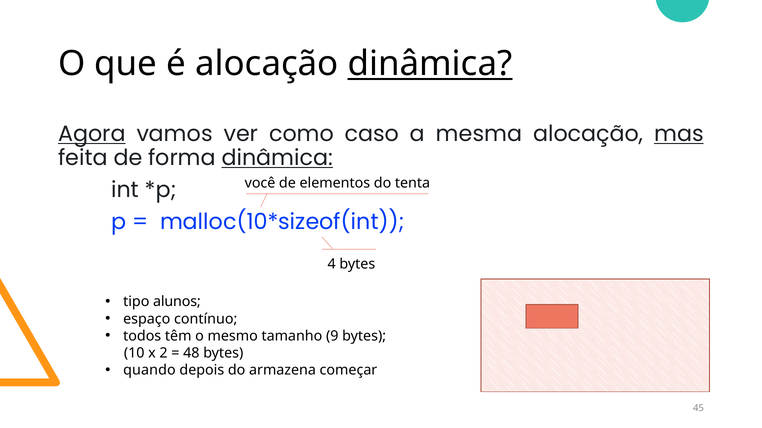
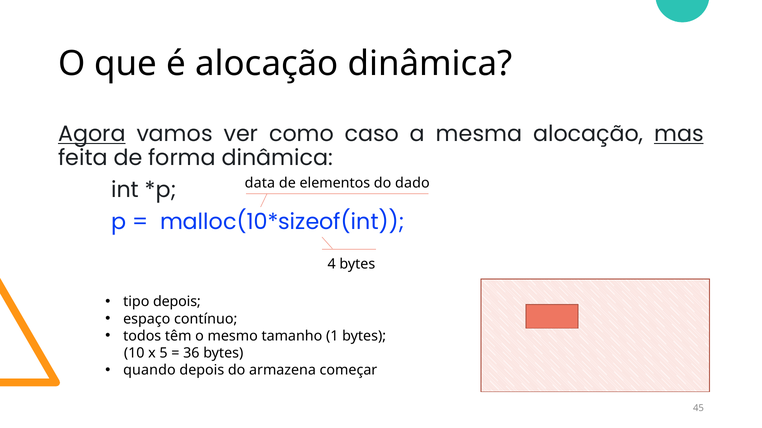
dinâmica at (430, 64) underline: present -> none
dinâmica at (277, 158) underline: present -> none
você: você -> data
tenta: tenta -> dado
tipo alunos: alunos -> depois
9: 9 -> 1
2: 2 -> 5
48: 48 -> 36
